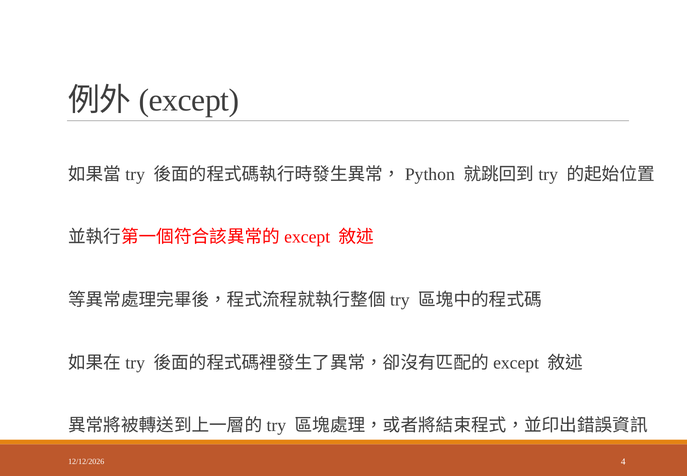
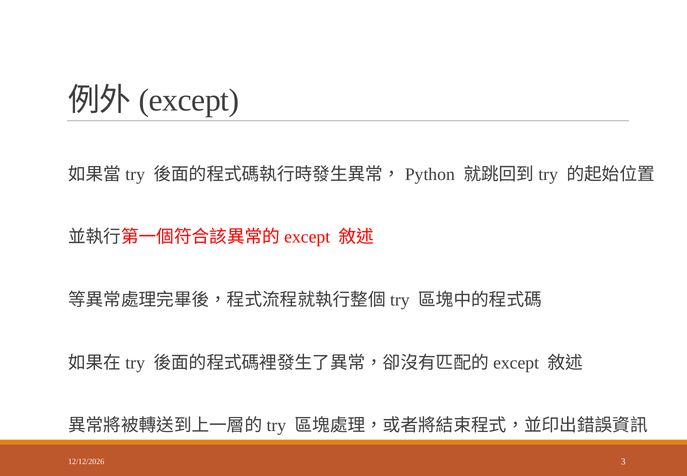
4: 4 -> 3
